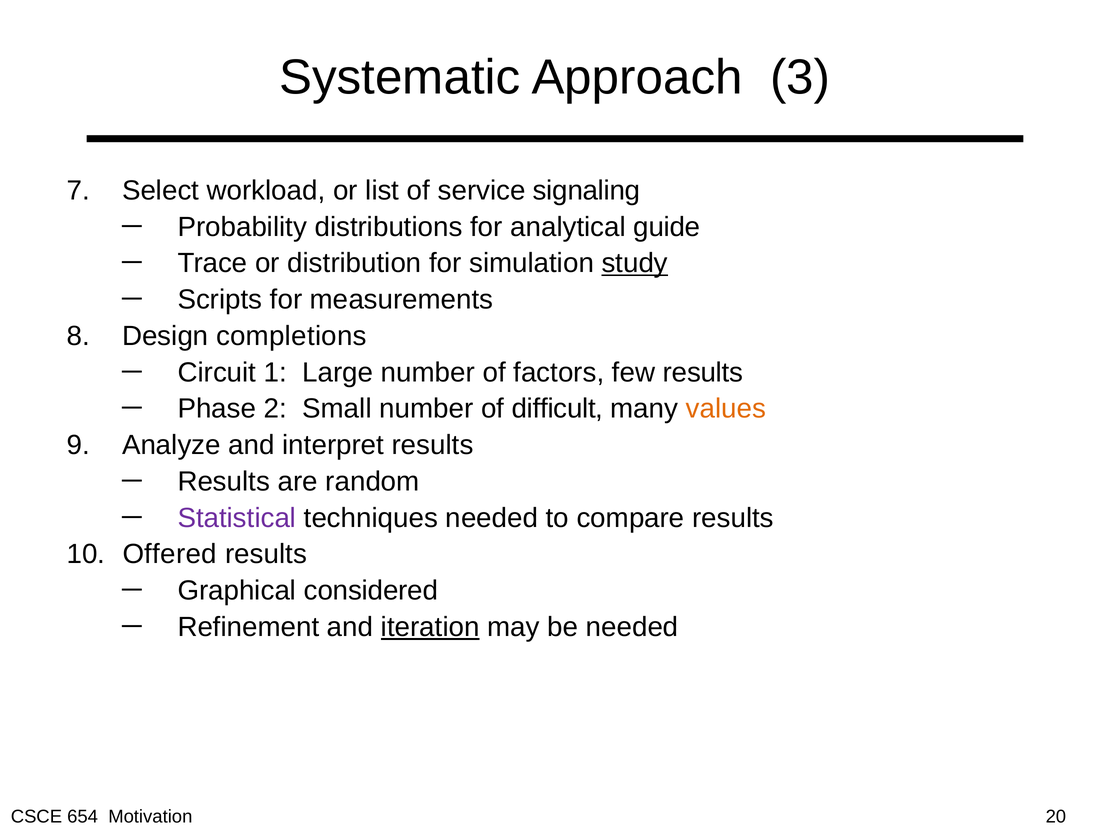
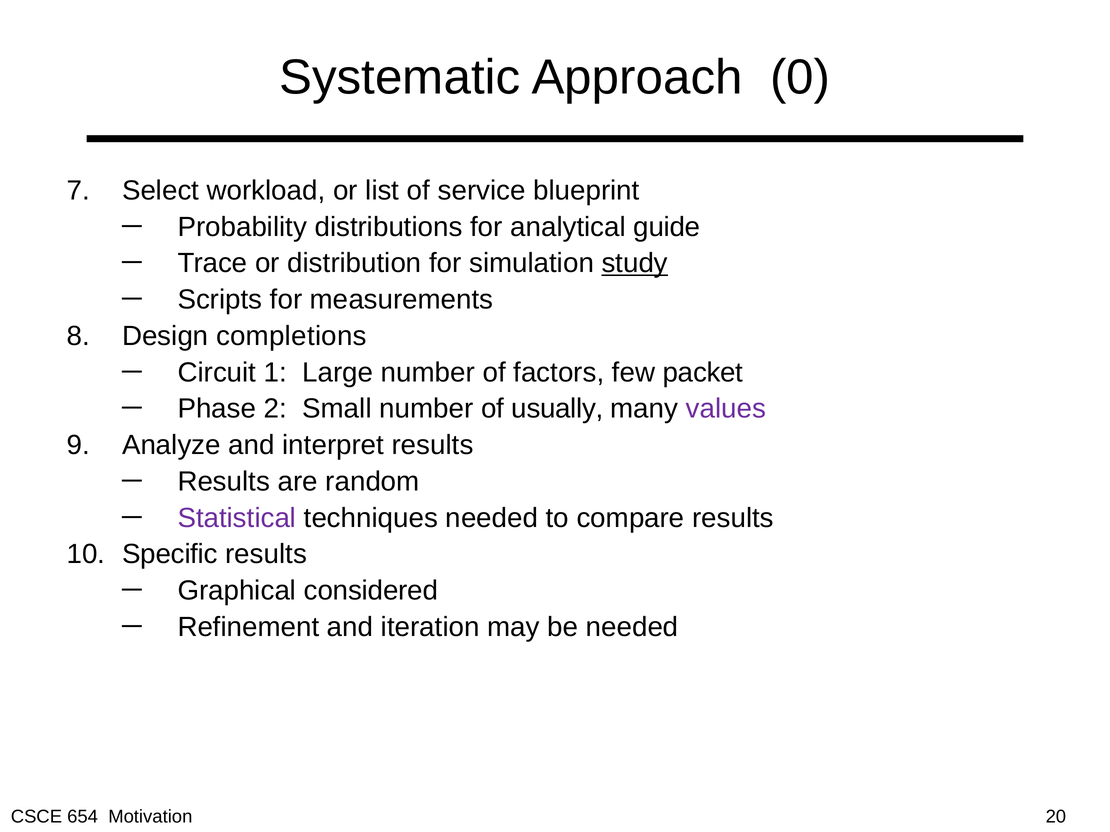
3: 3 -> 0
signaling: signaling -> blueprint
few results: results -> packet
difficult: difficult -> usually
values colour: orange -> purple
Offered: Offered -> Specific
iteration underline: present -> none
